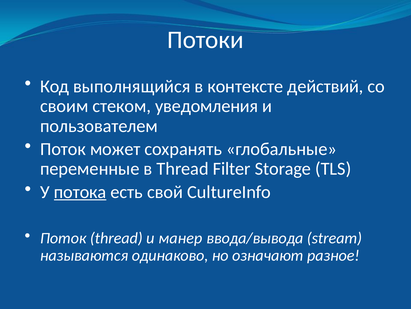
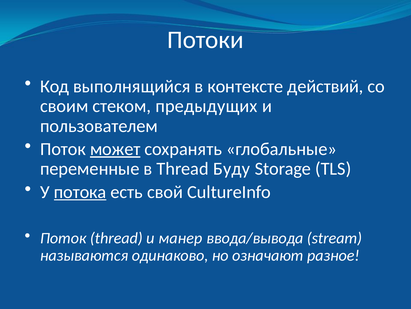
уведомления: уведомления -> предыдущих
может underline: none -> present
Filter: Filter -> Буду
